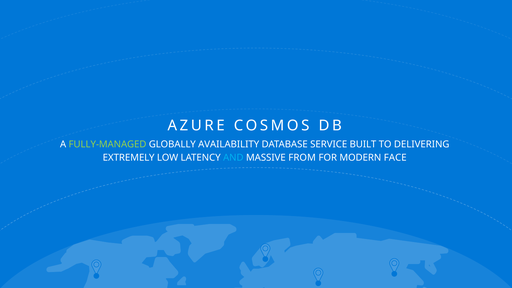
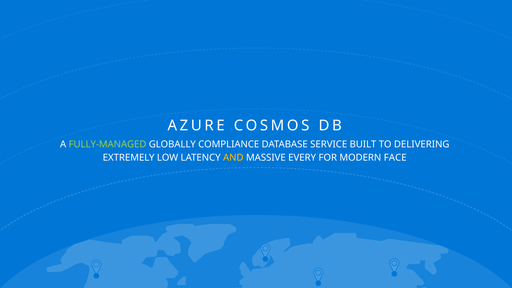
AVAILABILITY: AVAILABILITY -> COMPLIANCE
AND colour: light blue -> yellow
FROM: FROM -> EVERY
